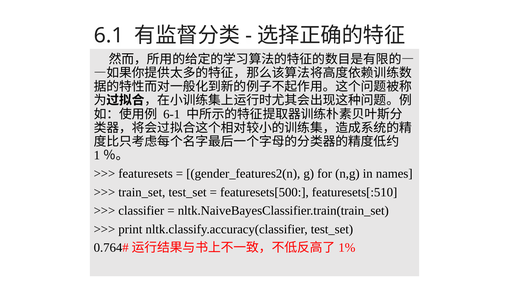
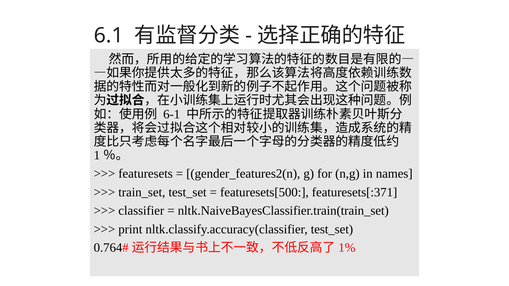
featuresets[:510: featuresets[:510 -> featuresets[:371
